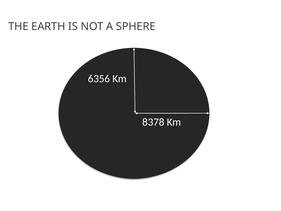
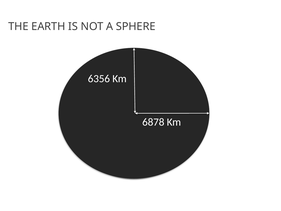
8378: 8378 -> 6878
